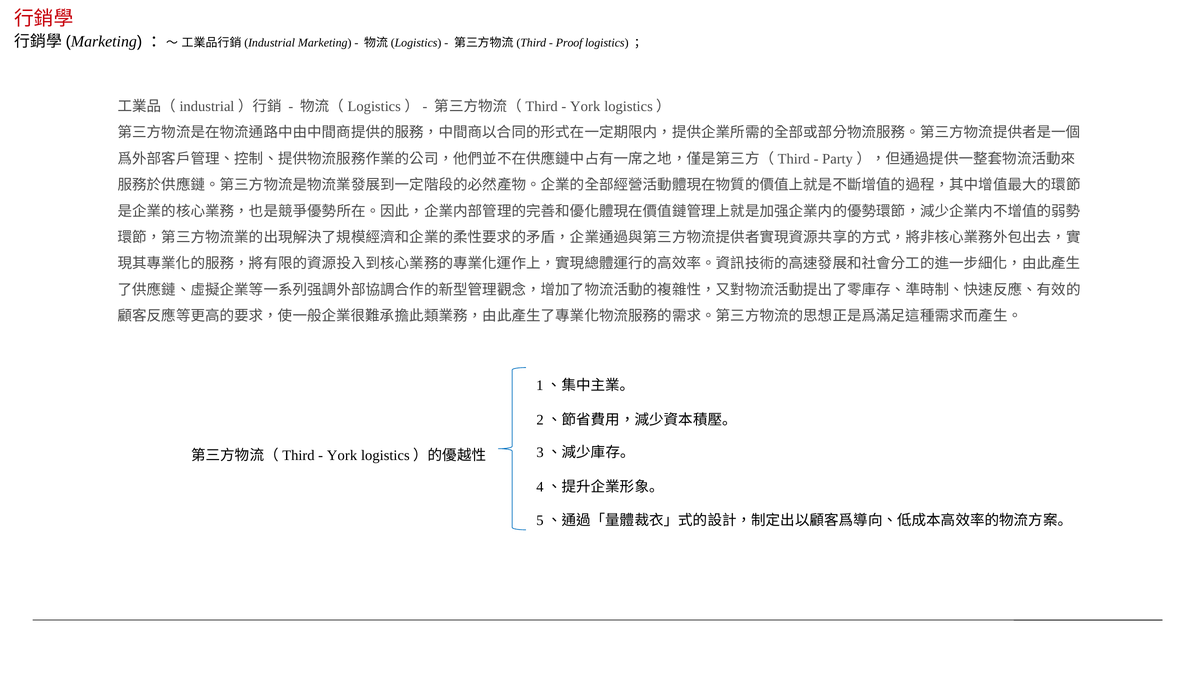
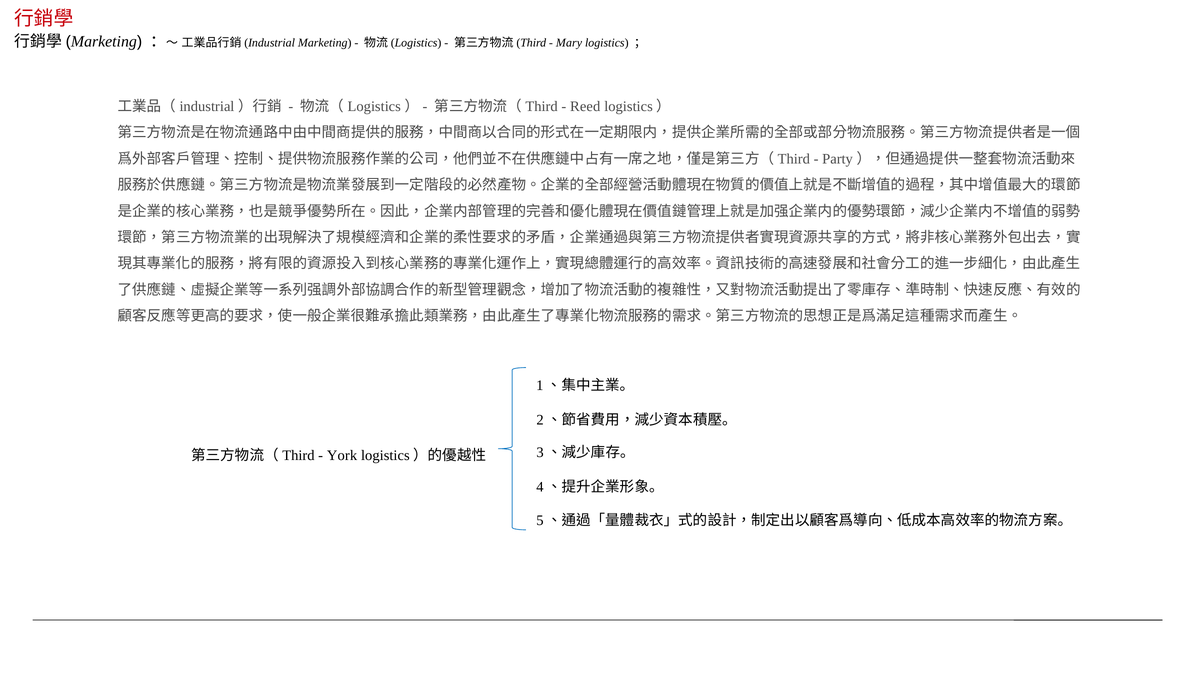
Proof: Proof -> Mary
York at (585, 107): York -> Reed
